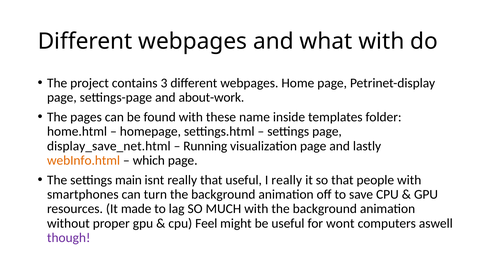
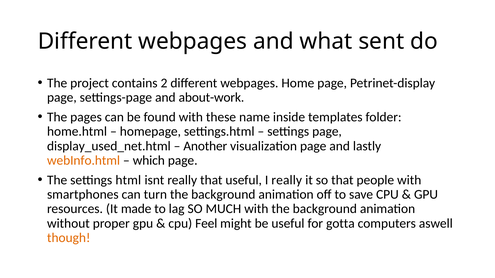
what with: with -> sent
3: 3 -> 2
display_save_net.html: display_save_net.html -> display_used_net.html
Running: Running -> Another
main: main -> html
wont: wont -> gotta
though colour: purple -> orange
